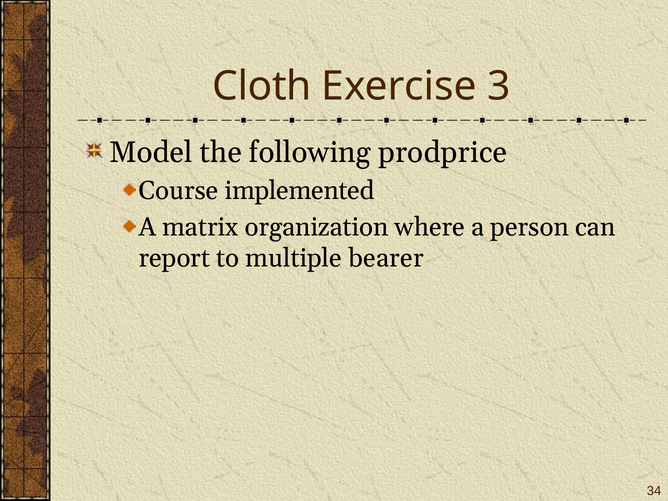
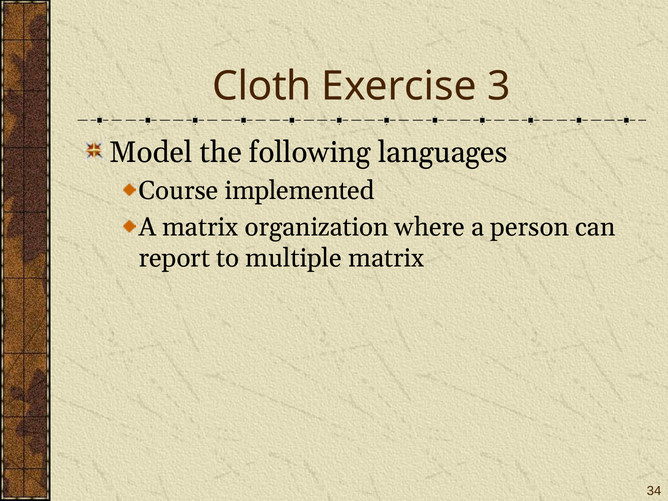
prodprice: prodprice -> languages
multiple bearer: bearer -> matrix
